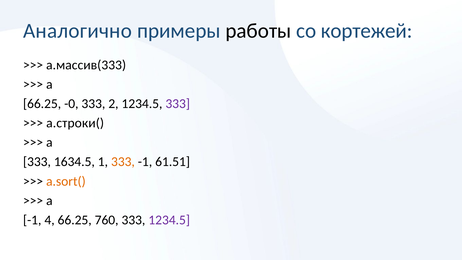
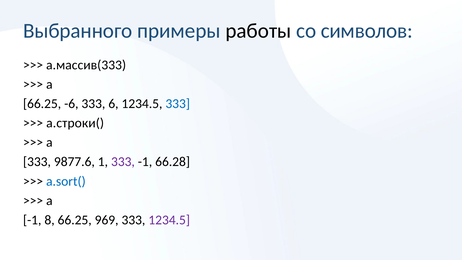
Аналогично: Аналогично -> Выбранного
кортежей: кортежей -> символов
-0: -0 -> -6
2: 2 -> 6
333 at (178, 104) colour: purple -> blue
1634.5: 1634.5 -> 9877.6
333 at (123, 162) colour: orange -> purple
61.51: 61.51 -> 66.28
a.sort( colour: orange -> blue
4: 4 -> 8
760: 760 -> 969
